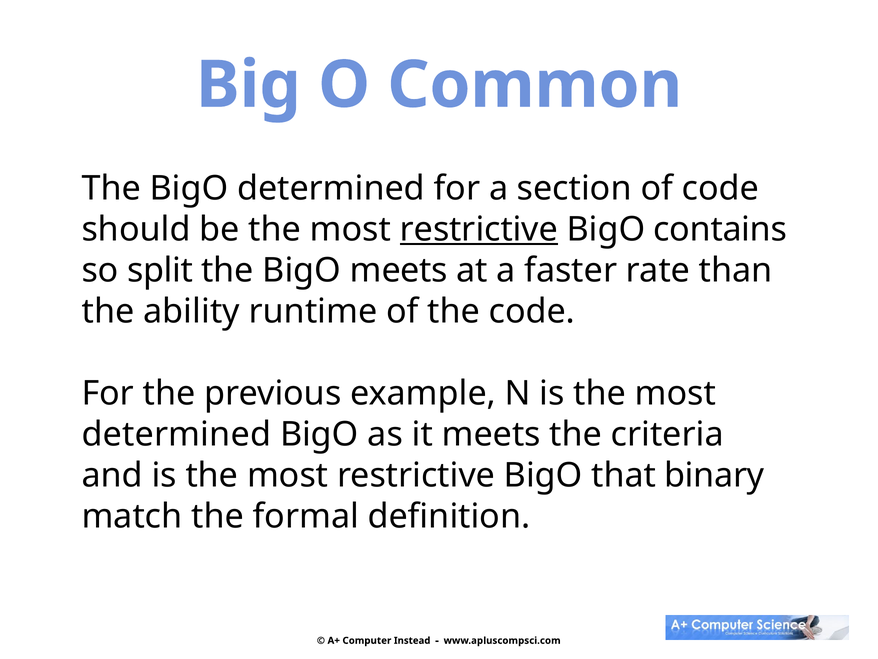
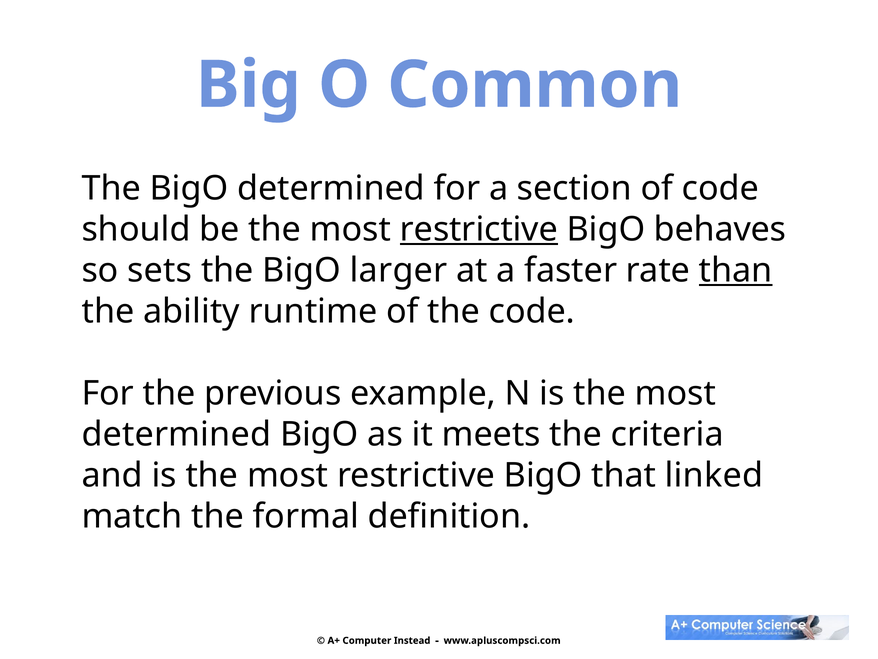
contains: contains -> behaves
split: split -> sets
BigO meets: meets -> larger
than underline: none -> present
binary: binary -> linked
